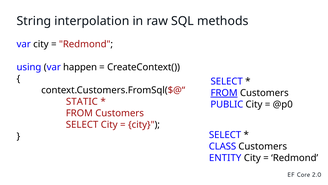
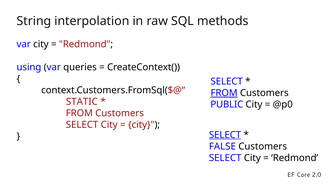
happen: happen -> queries
SELECT at (225, 135) underline: none -> present
CLASS: CLASS -> FALSE
ENTITY at (225, 158): ENTITY -> SELECT
